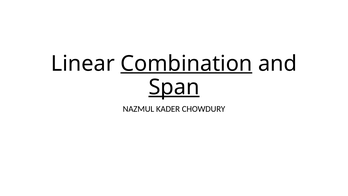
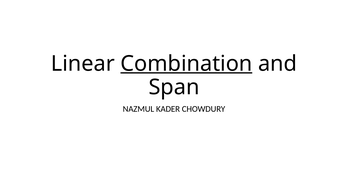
Span underline: present -> none
